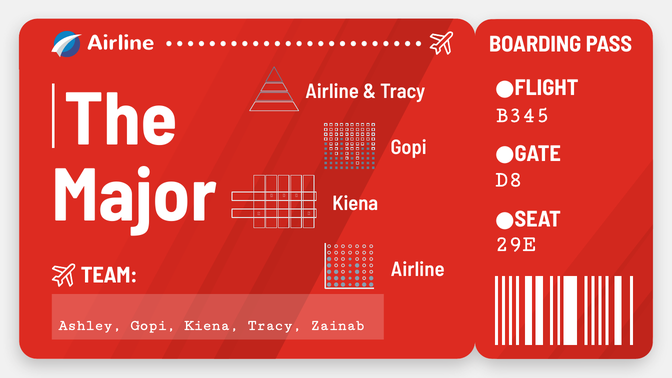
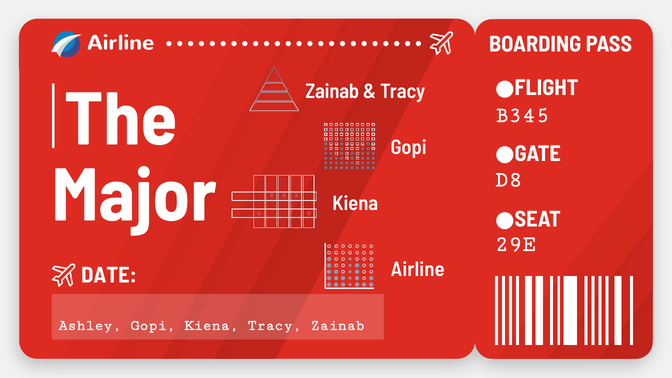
Airline at (332, 91): Airline -> Zainab
TEAM: TEAM -> DATE
